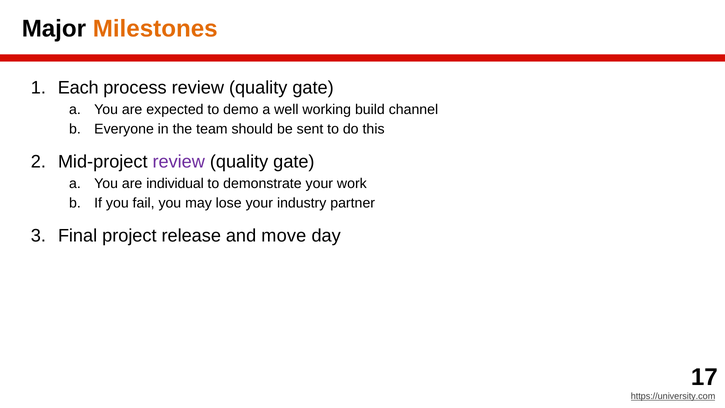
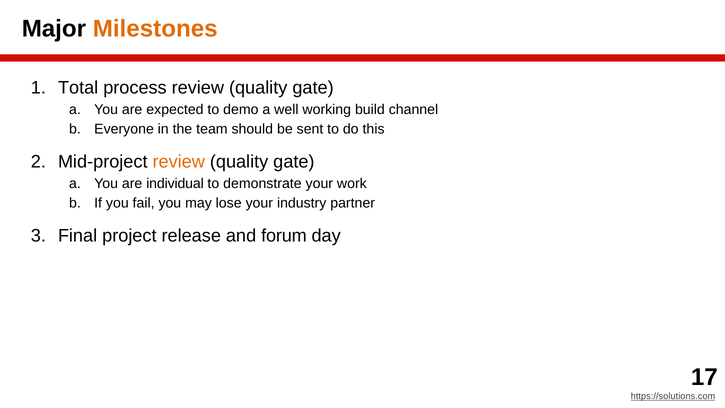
Each: Each -> Total
review at (179, 162) colour: purple -> orange
move: move -> forum
https://university.com: https://university.com -> https://solutions.com
